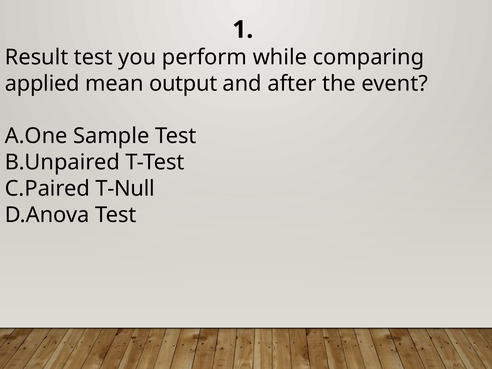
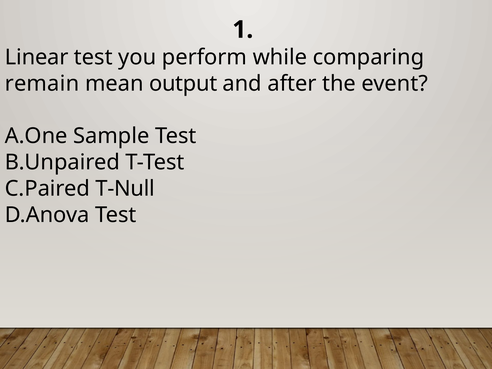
Result: Result -> Linear
applied: applied -> remain
